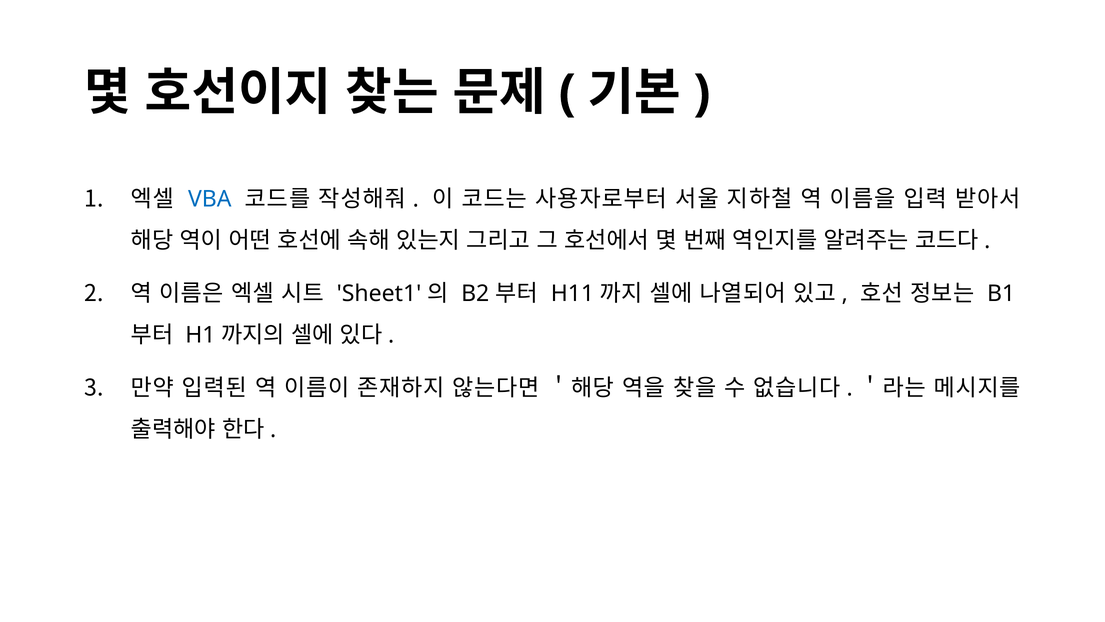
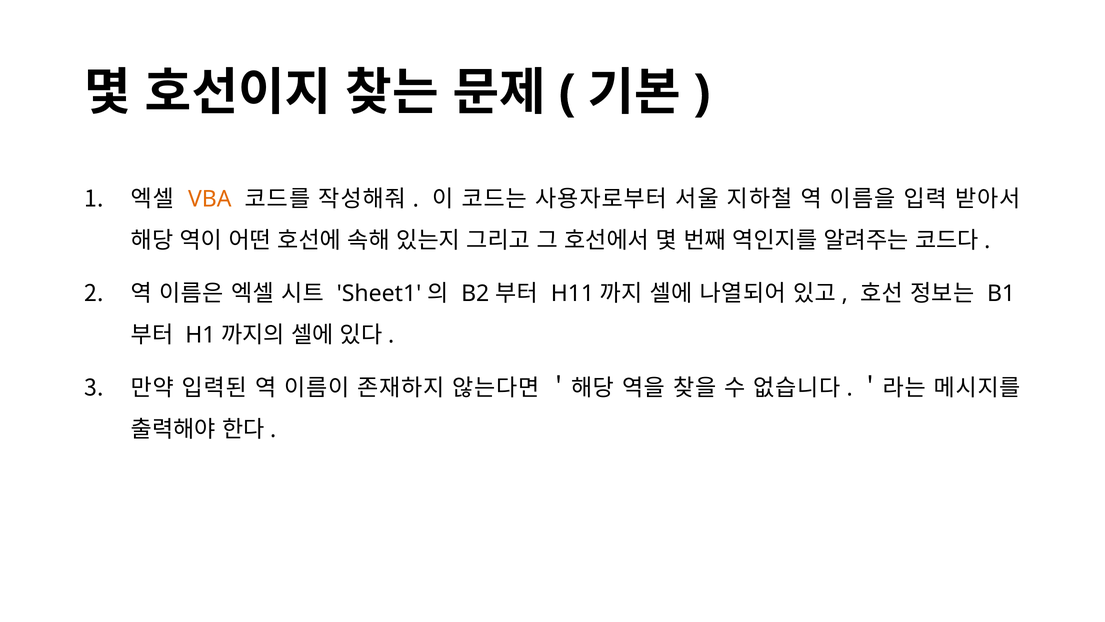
VBA colour: blue -> orange
